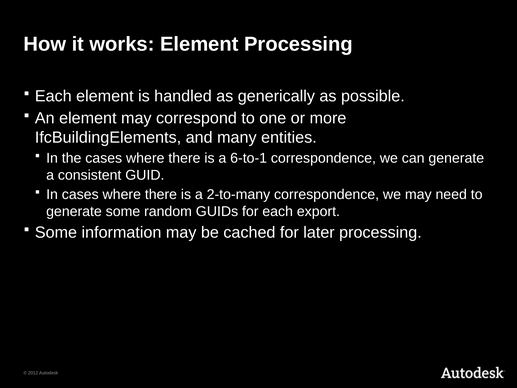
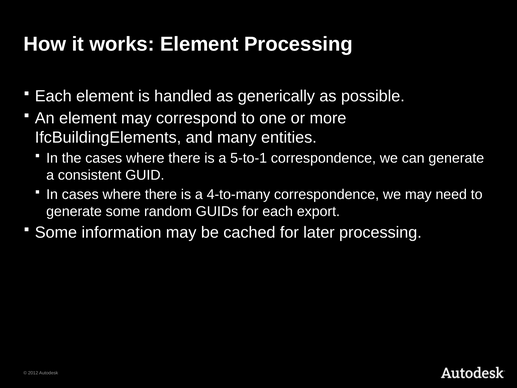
6-to-1: 6-to-1 -> 5-to-1
2-to-many: 2-to-many -> 4-to-many
